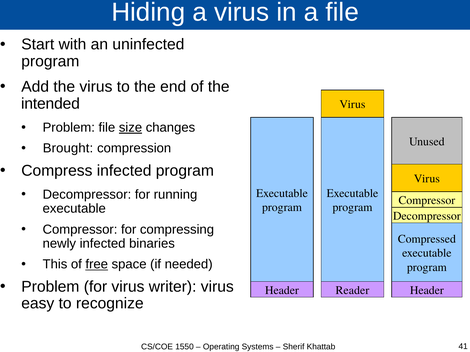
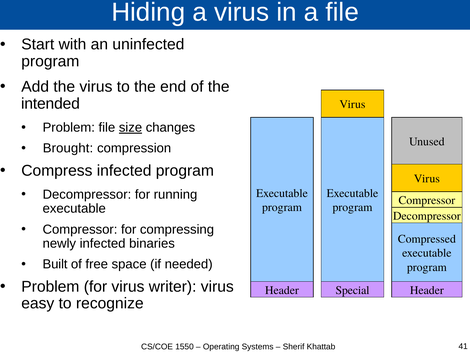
This: This -> Built
free underline: present -> none
Reader: Reader -> Special
